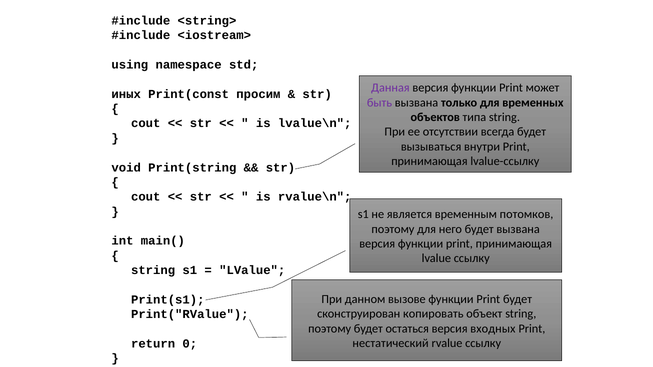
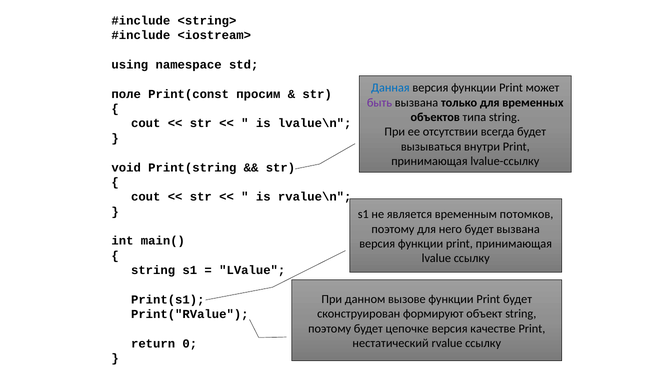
Данная colour: purple -> blue
иных: иных -> поле
копировать: копировать -> формируют
остаться: остаться -> цепочке
входных: входных -> качестве
